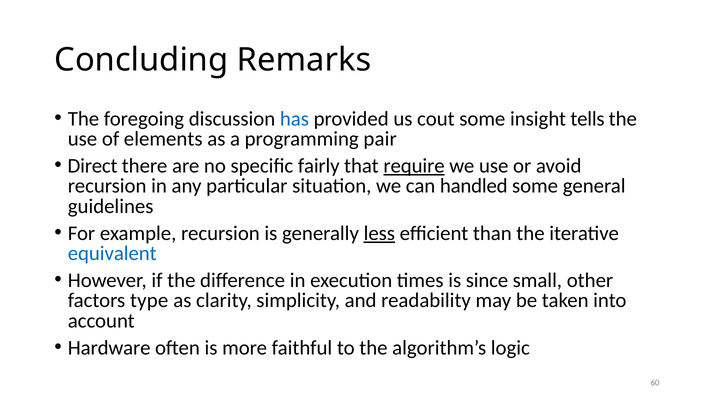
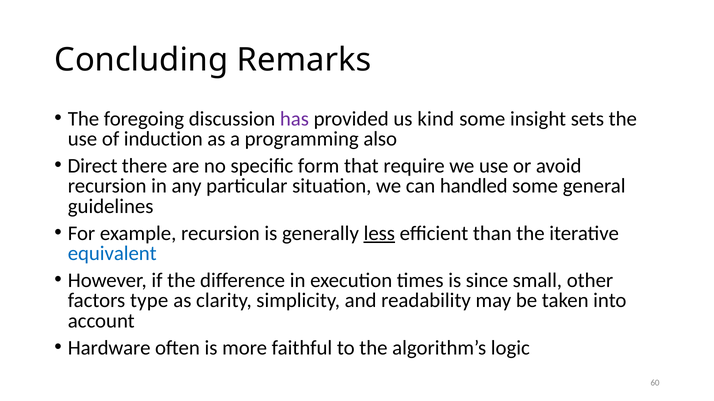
has colour: blue -> purple
cout: cout -> kind
tells: tells -> sets
elements: elements -> induction
pair: pair -> also
fairly: fairly -> form
require underline: present -> none
